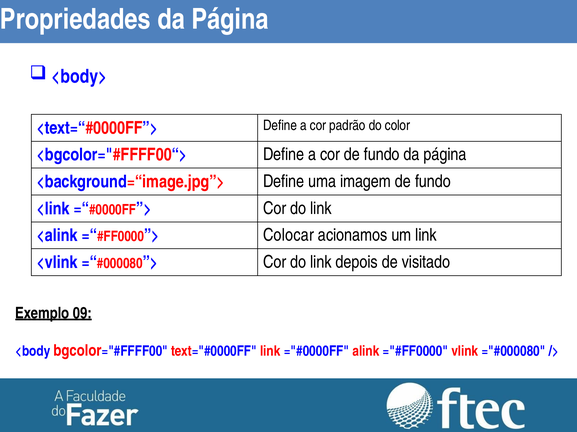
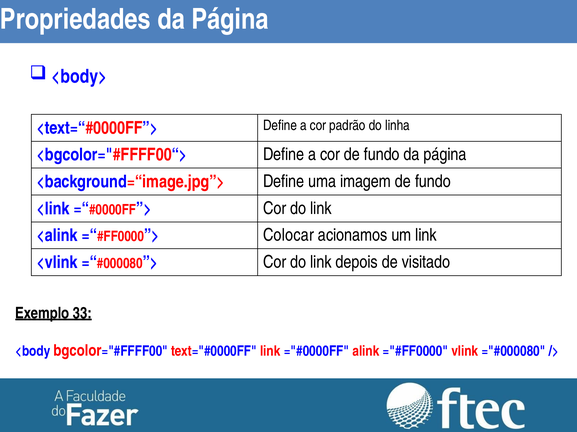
color: color -> linha
09: 09 -> 33
